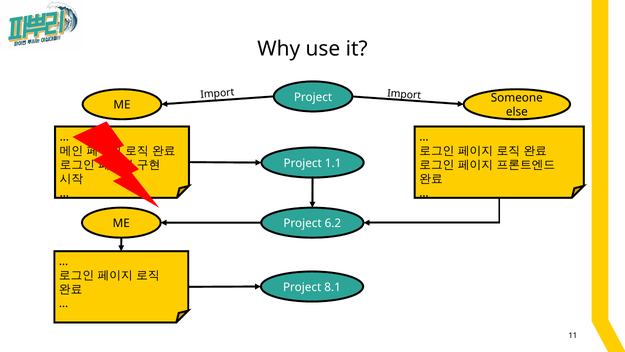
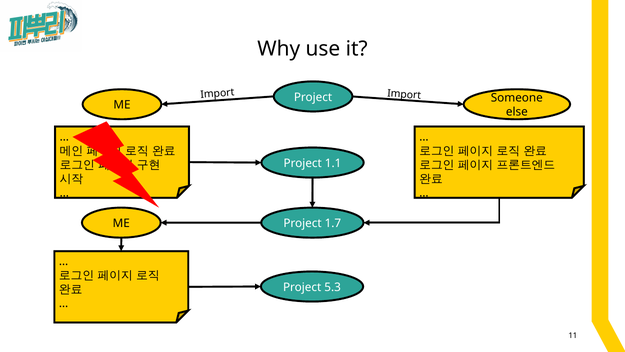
6.2: 6.2 -> 1.7
8.1: 8.1 -> 5.3
